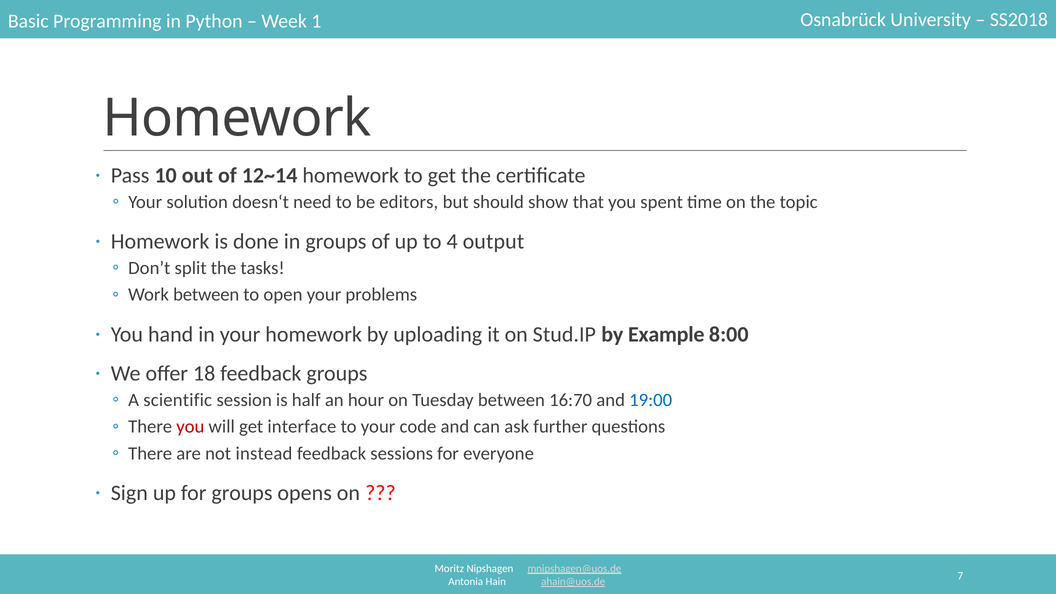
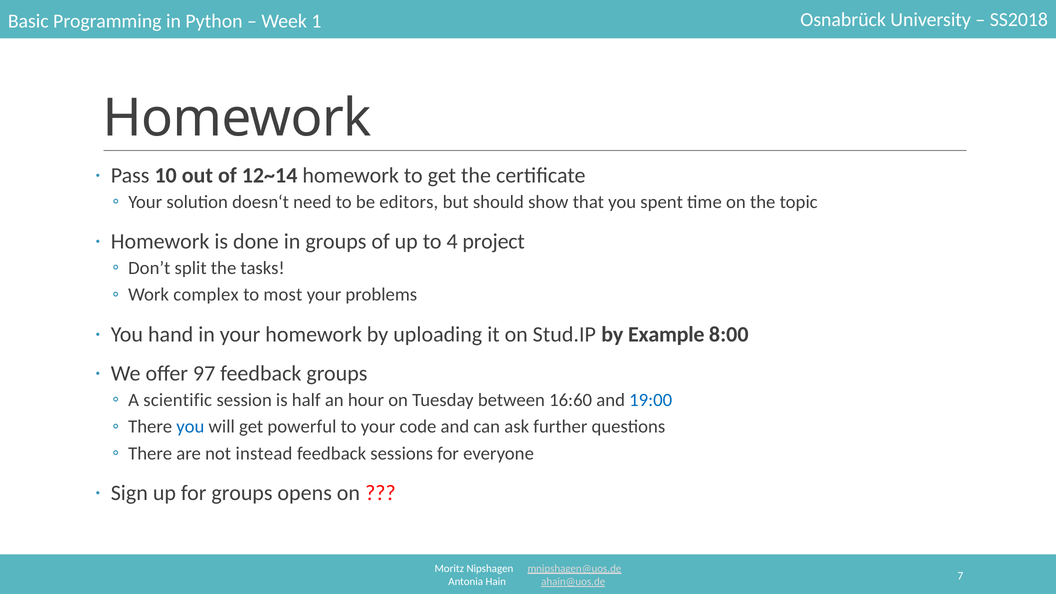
output: output -> project
Work between: between -> complex
open: open -> most
18: 18 -> 97
16:70: 16:70 -> 16:60
you at (190, 427) colour: red -> blue
interface: interface -> powerful
